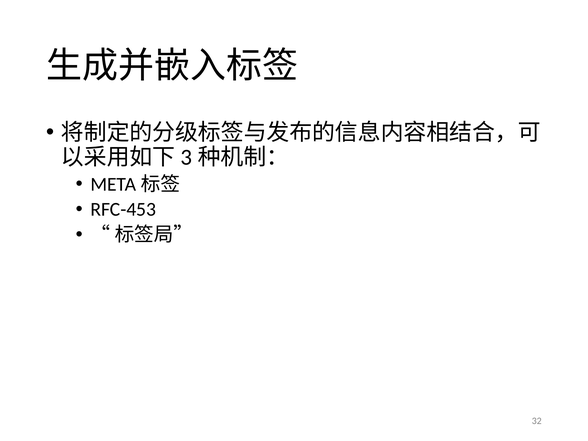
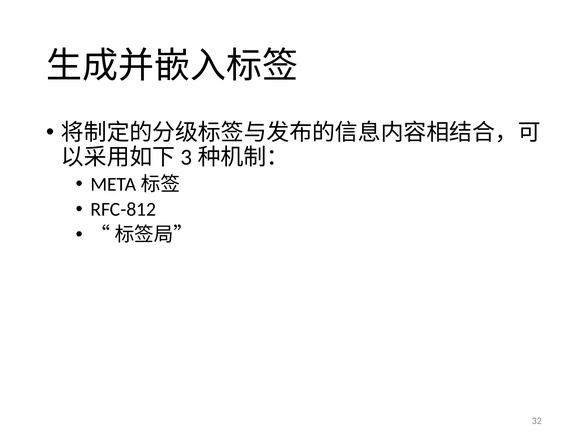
RFC-453: RFC-453 -> RFC-812
